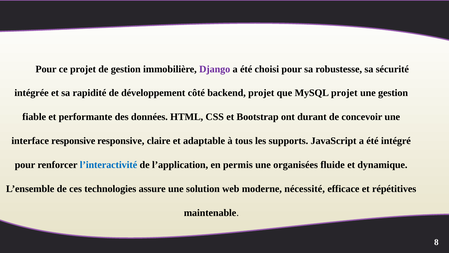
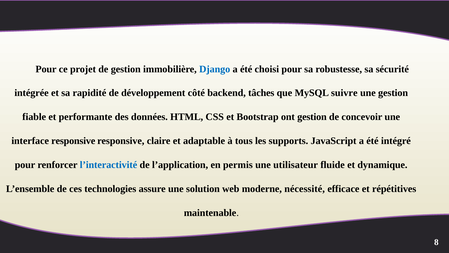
Django colour: purple -> blue
backend projet: projet -> tâches
MySQL projet: projet -> suivre
ont durant: durant -> gestion
organisées: organisées -> utilisateur
